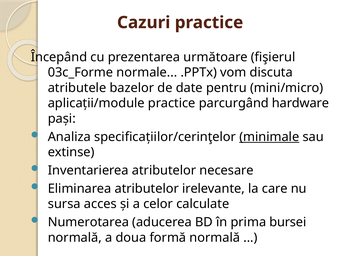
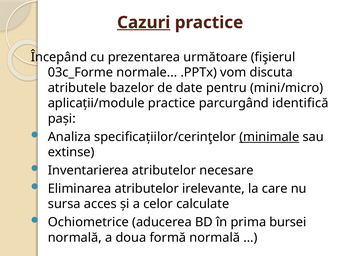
Cazuri underline: none -> present
hardware: hardware -> identifică
Numerotarea: Numerotarea -> Ochiometrice
